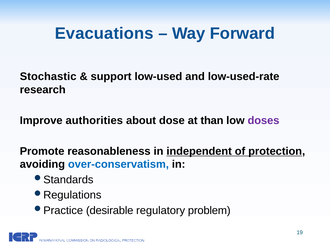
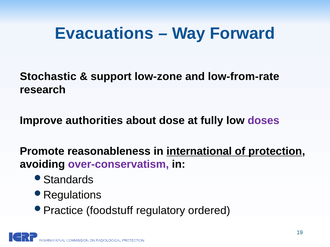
low-used: low-used -> low-zone
low-used-rate: low-used-rate -> low-from-rate
than: than -> fully
independent: independent -> international
over-conservatism colour: blue -> purple
desirable: desirable -> foodstuff
problem: problem -> ordered
